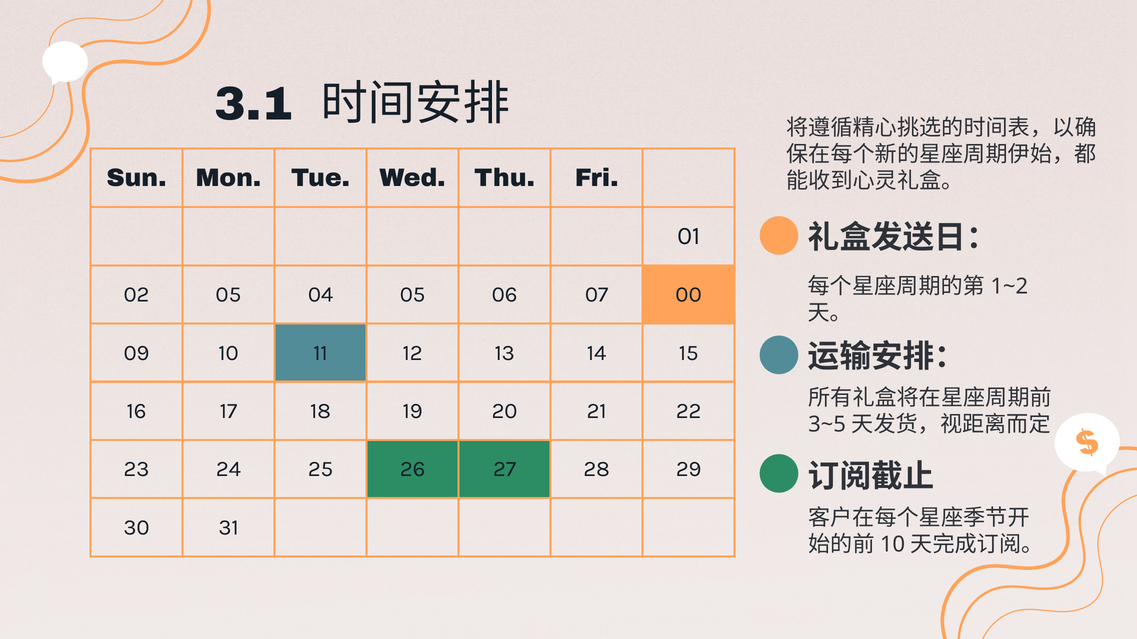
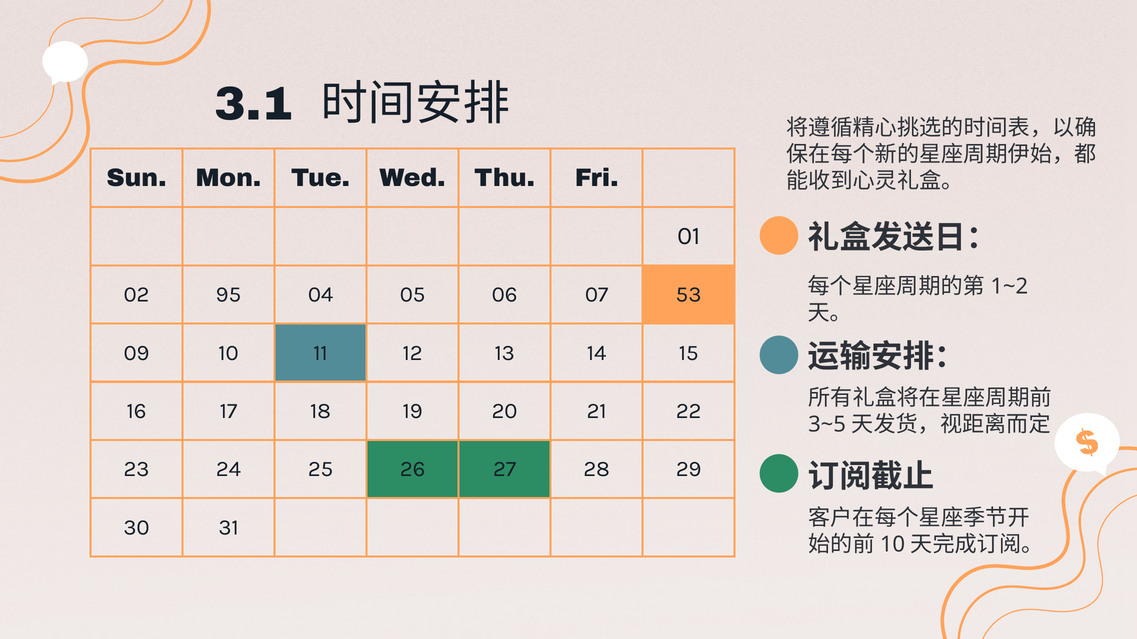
02 05: 05 -> 95
00: 00 -> 53
